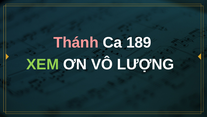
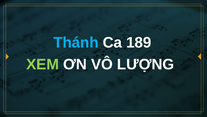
Thánh colour: pink -> light blue
